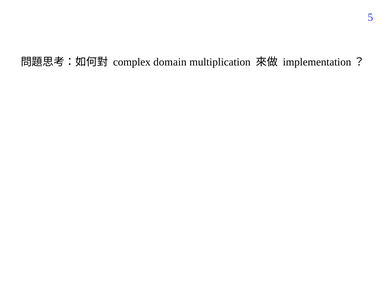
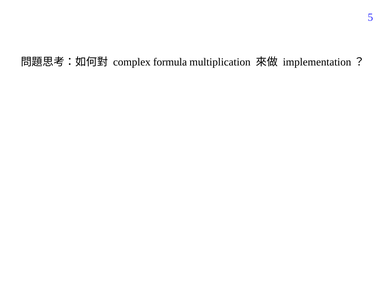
domain: domain -> formula
